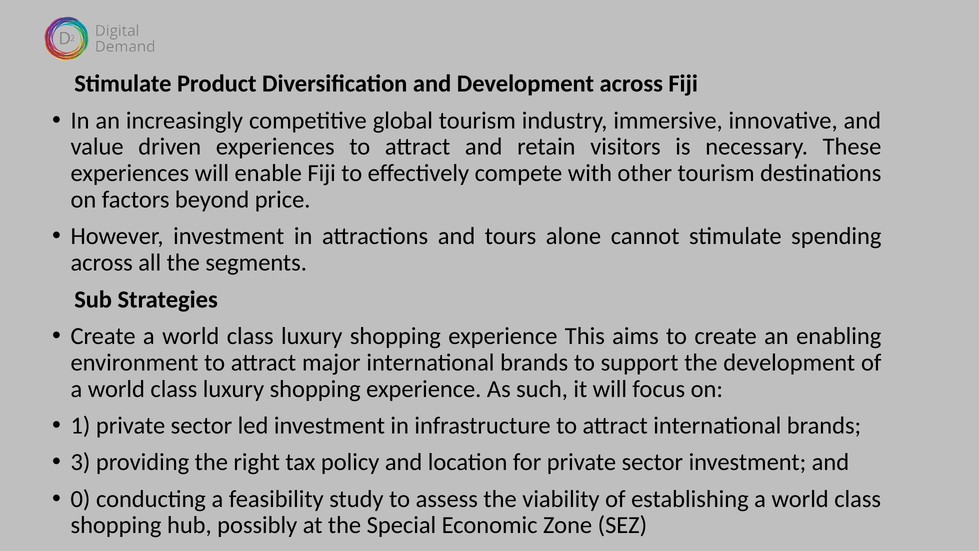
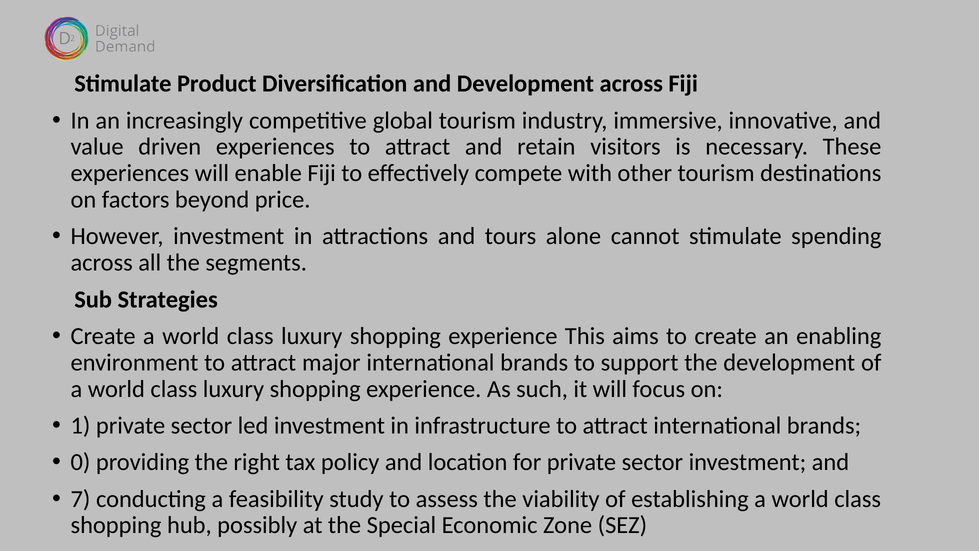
3: 3 -> 0
0: 0 -> 7
